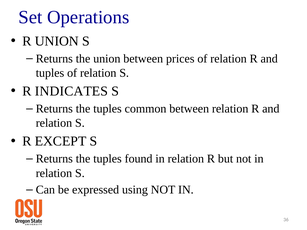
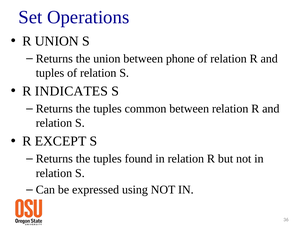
prices: prices -> phone
